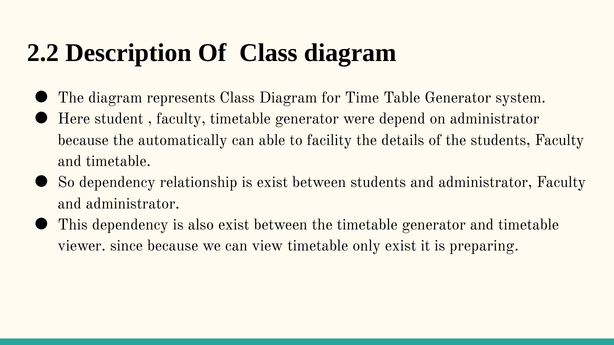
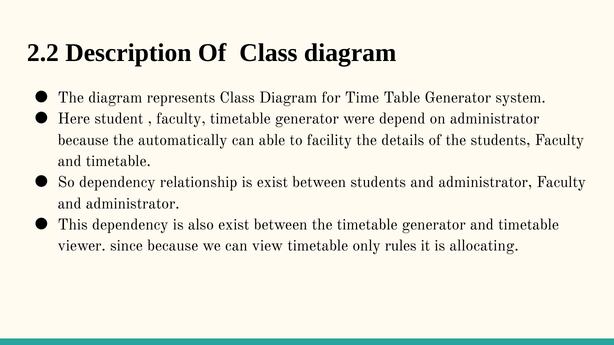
only exist: exist -> rules
preparing: preparing -> allocating
